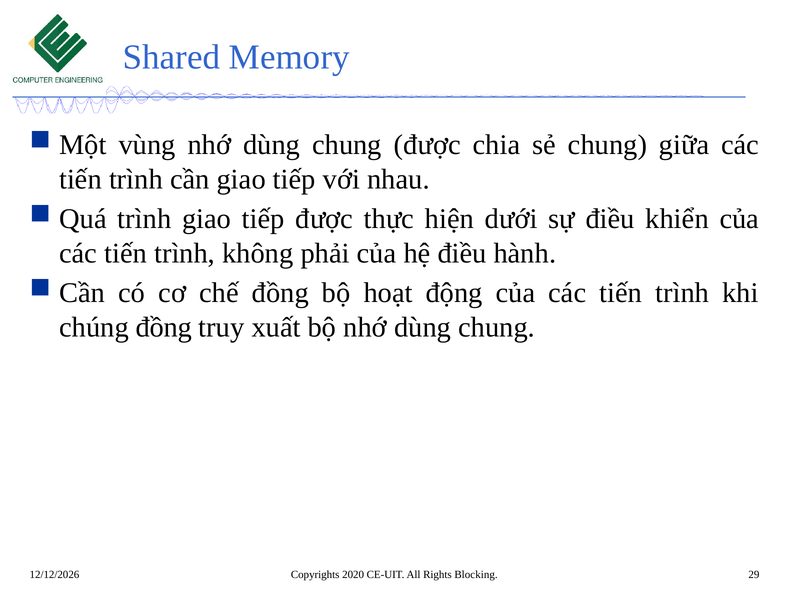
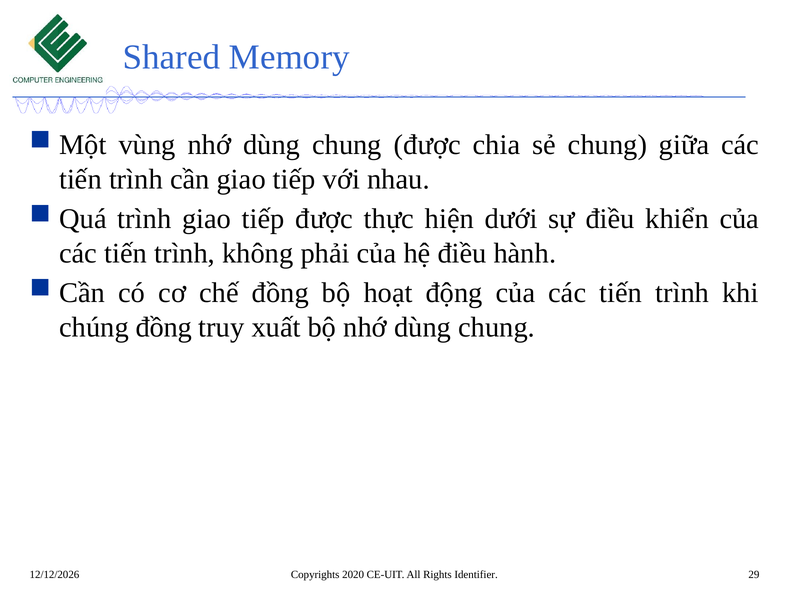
Blocking: Blocking -> Identifier
